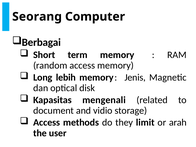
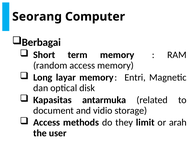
lebih: lebih -> layar
Jenis: Jenis -> Entri
mengenali: mengenali -> antarmuka
